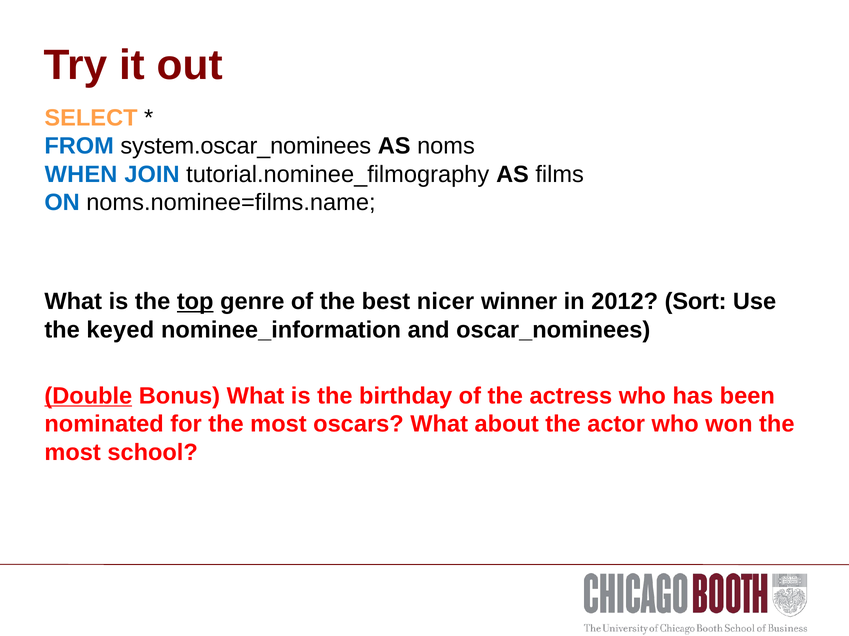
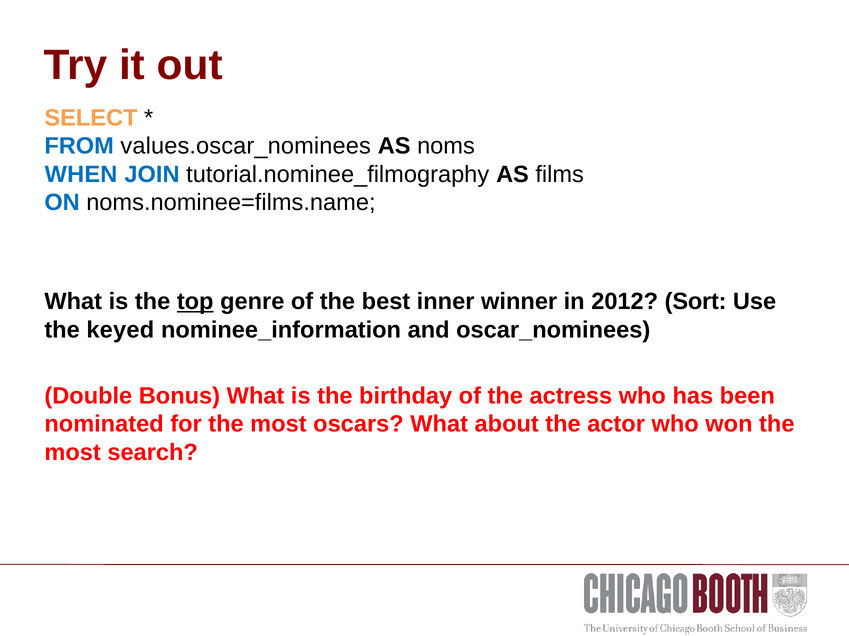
system.oscar_nominees: system.oscar_nominees -> values.oscar_nominees
nicer: nicer -> inner
Double underline: present -> none
school: school -> search
